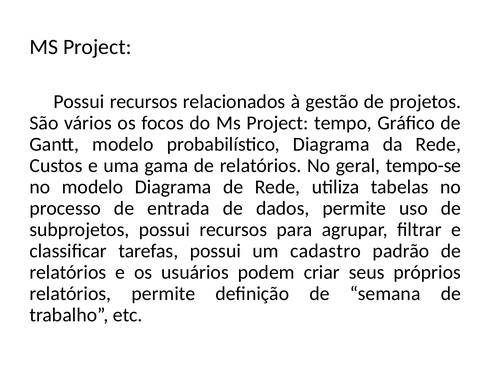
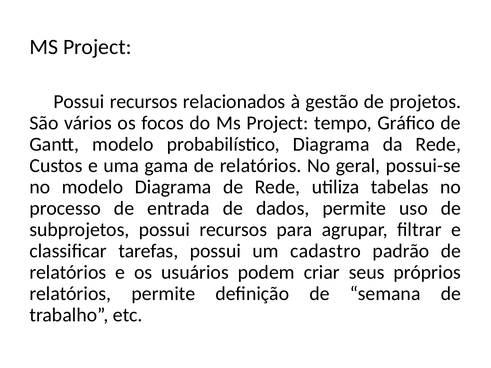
tempo-se: tempo-se -> possui-se
